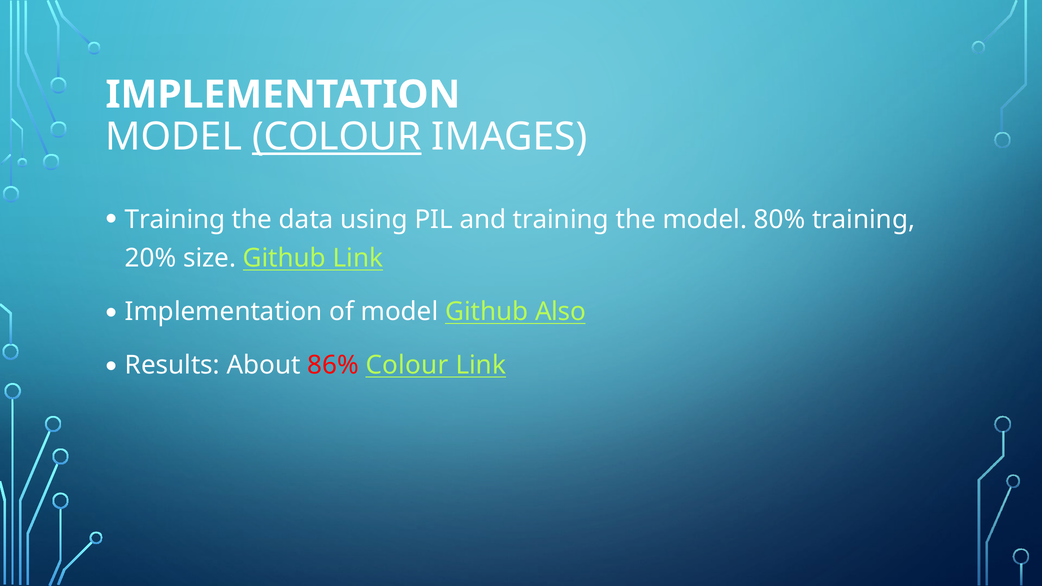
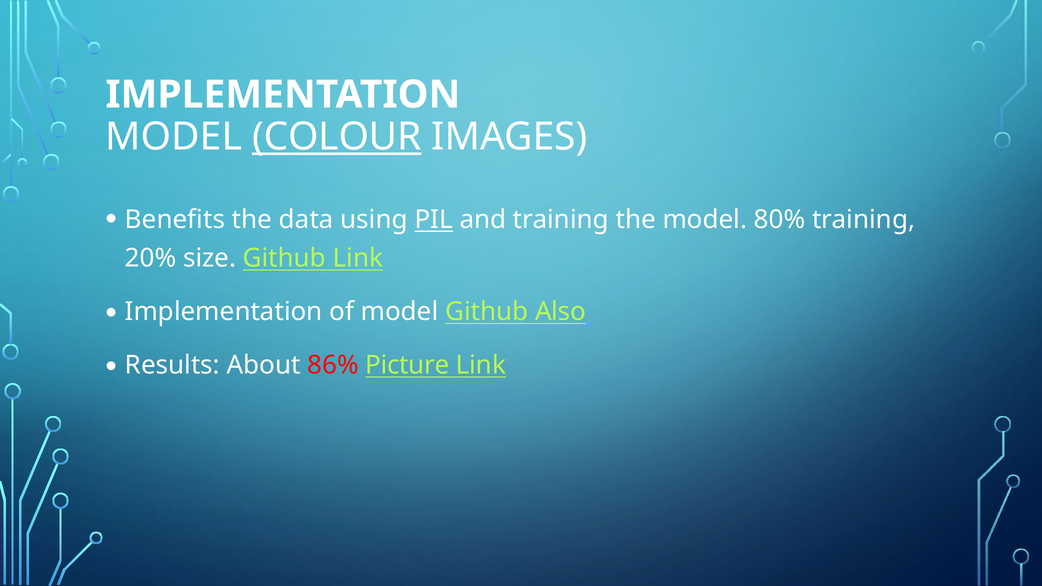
Training at (175, 220): Training -> Benefits
PIL underline: none -> present
86% Colour: Colour -> Picture
